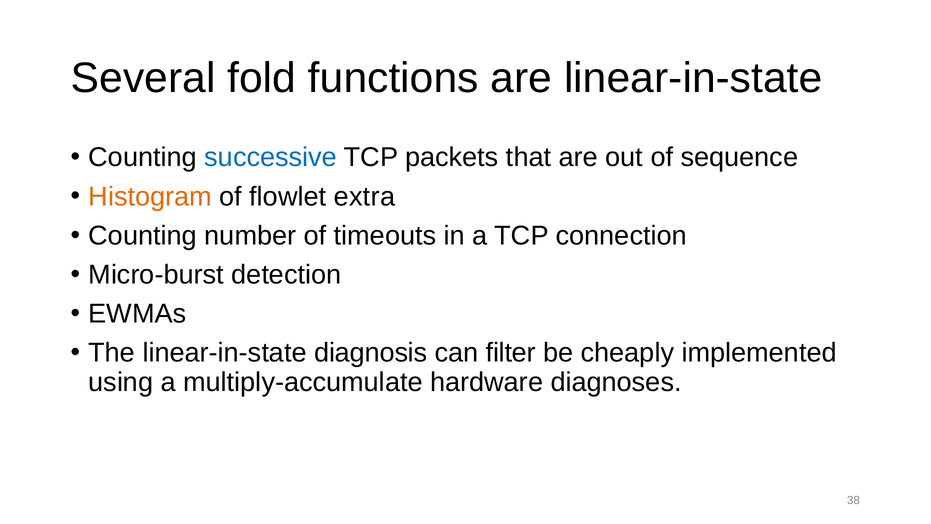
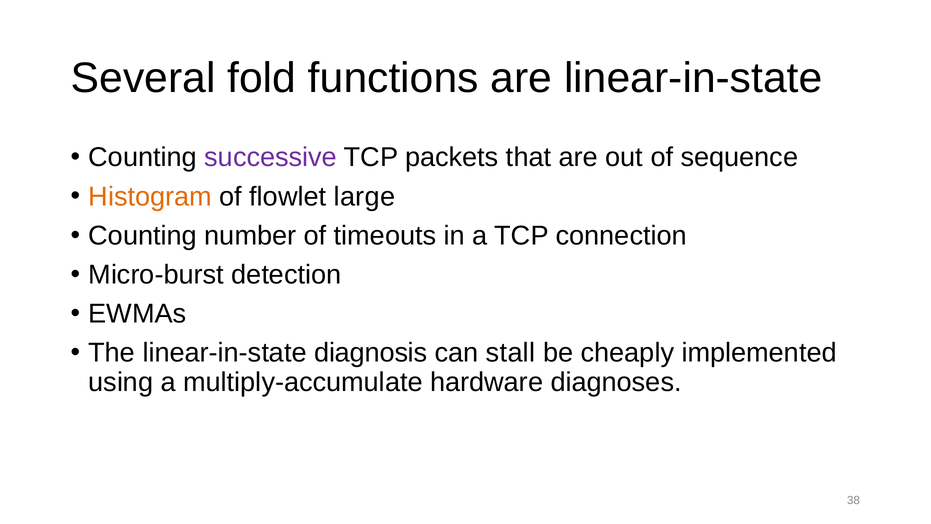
successive colour: blue -> purple
extra: extra -> large
filter: filter -> stall
